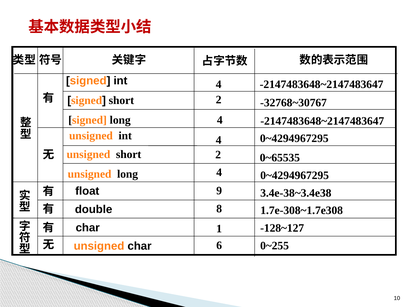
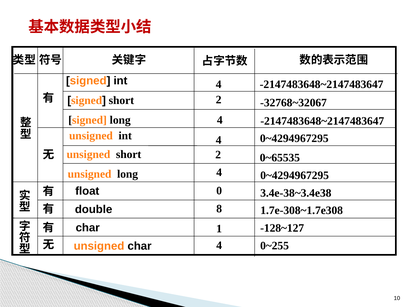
-32768~30767: -32768~30767 -> -32768~32067
9: 9 -> 0
char 6: 6 -> 4
